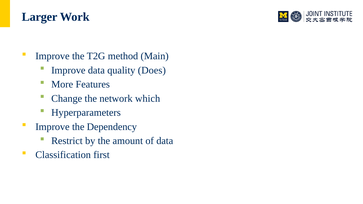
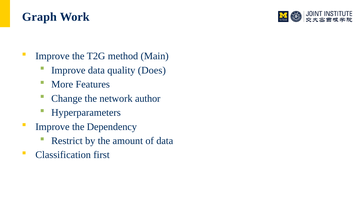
Larger: Larger -> Graph
which: which -> author
